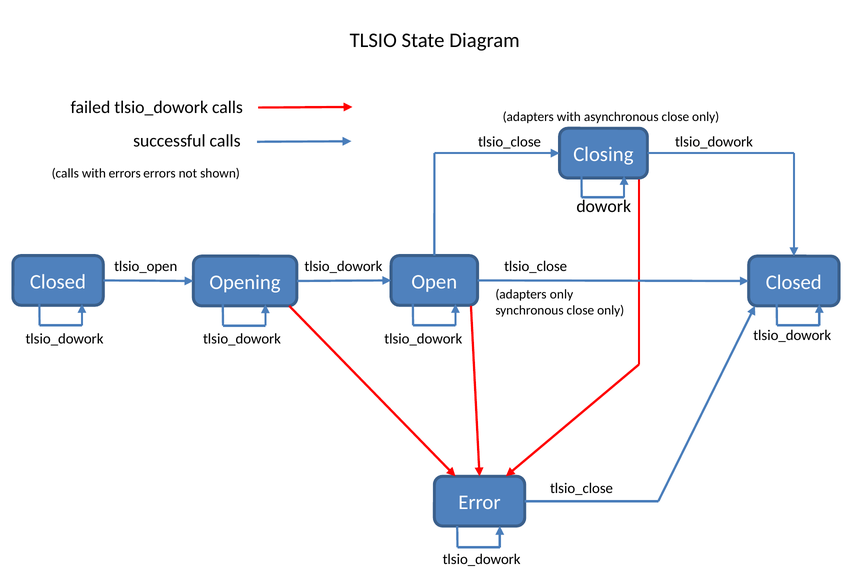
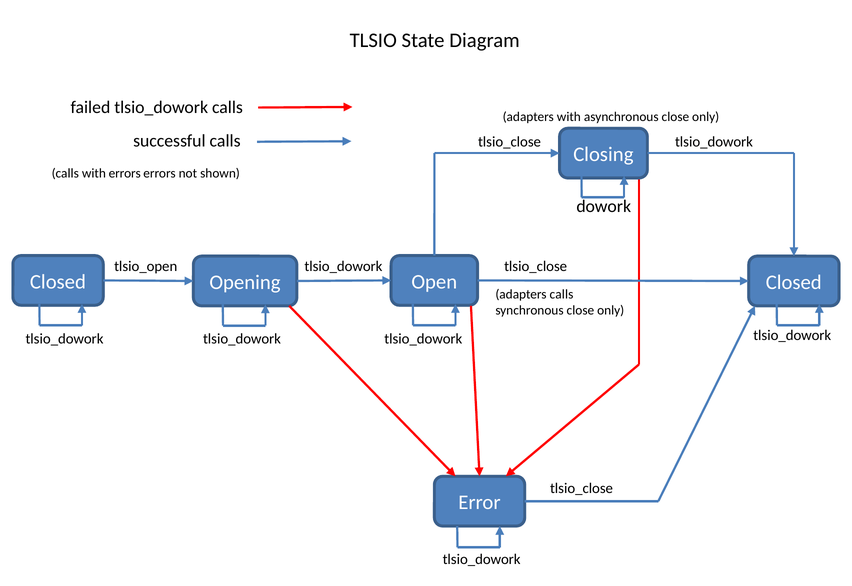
adapters only: only -> calls
